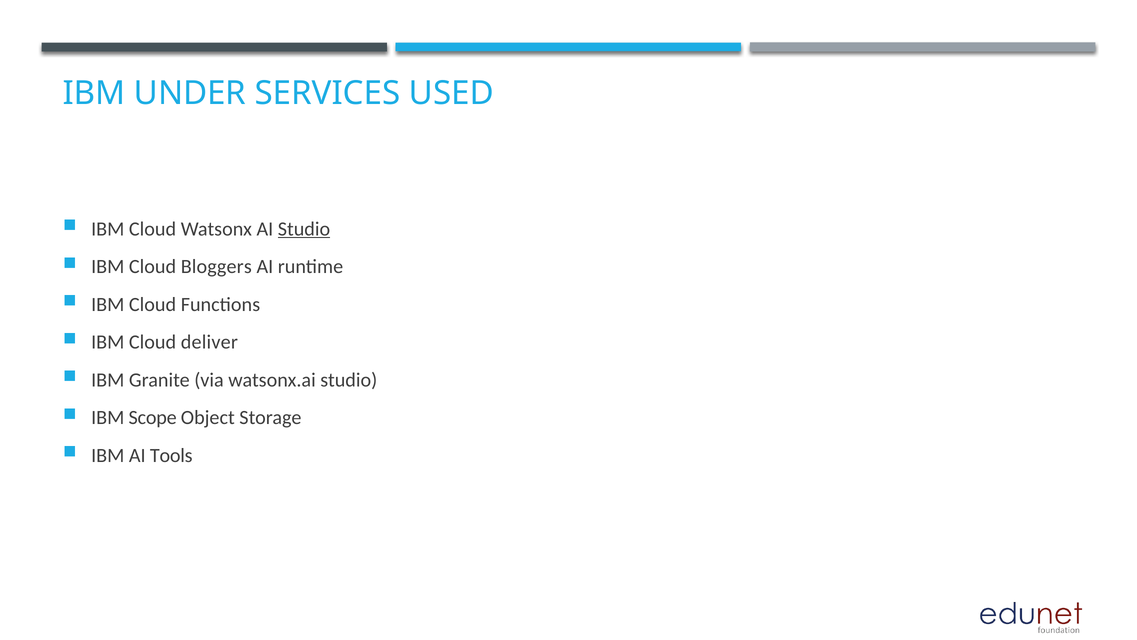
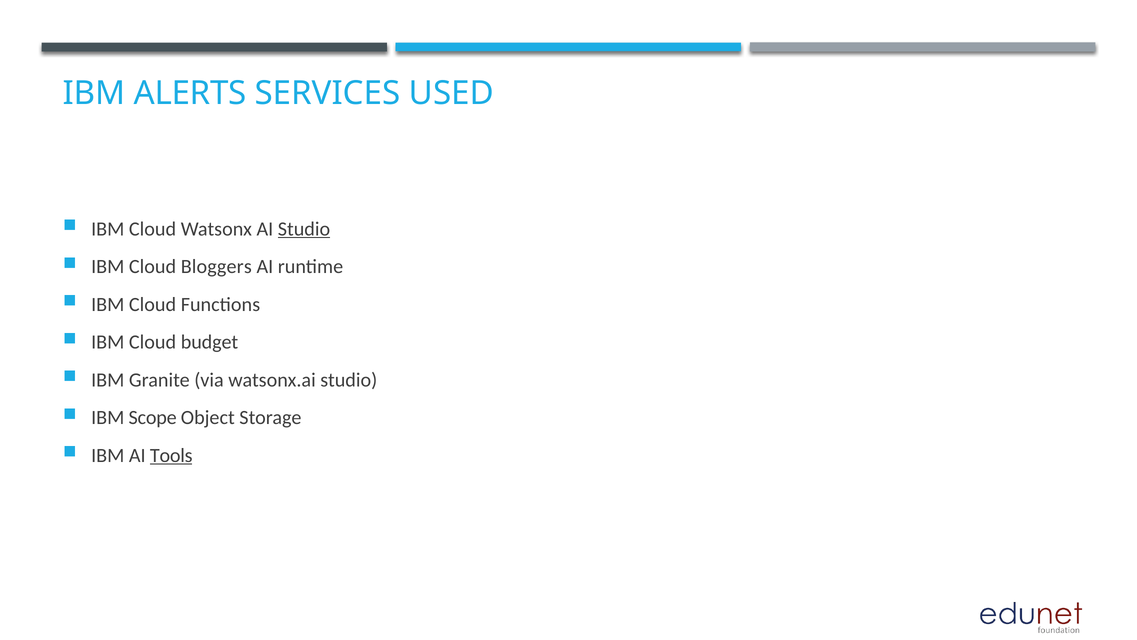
UNDER: UNDER -> ALERTS
deliver: deliver -> budget
Tools underline: none -> present
